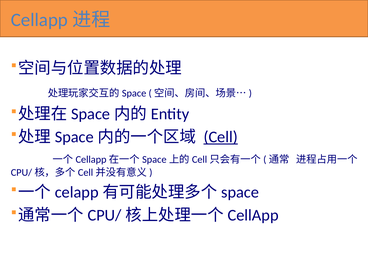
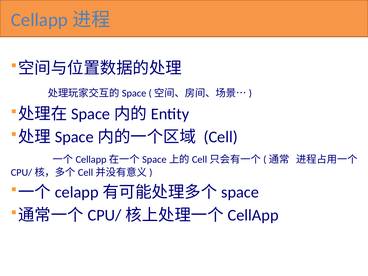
Cell underline: present -> none
